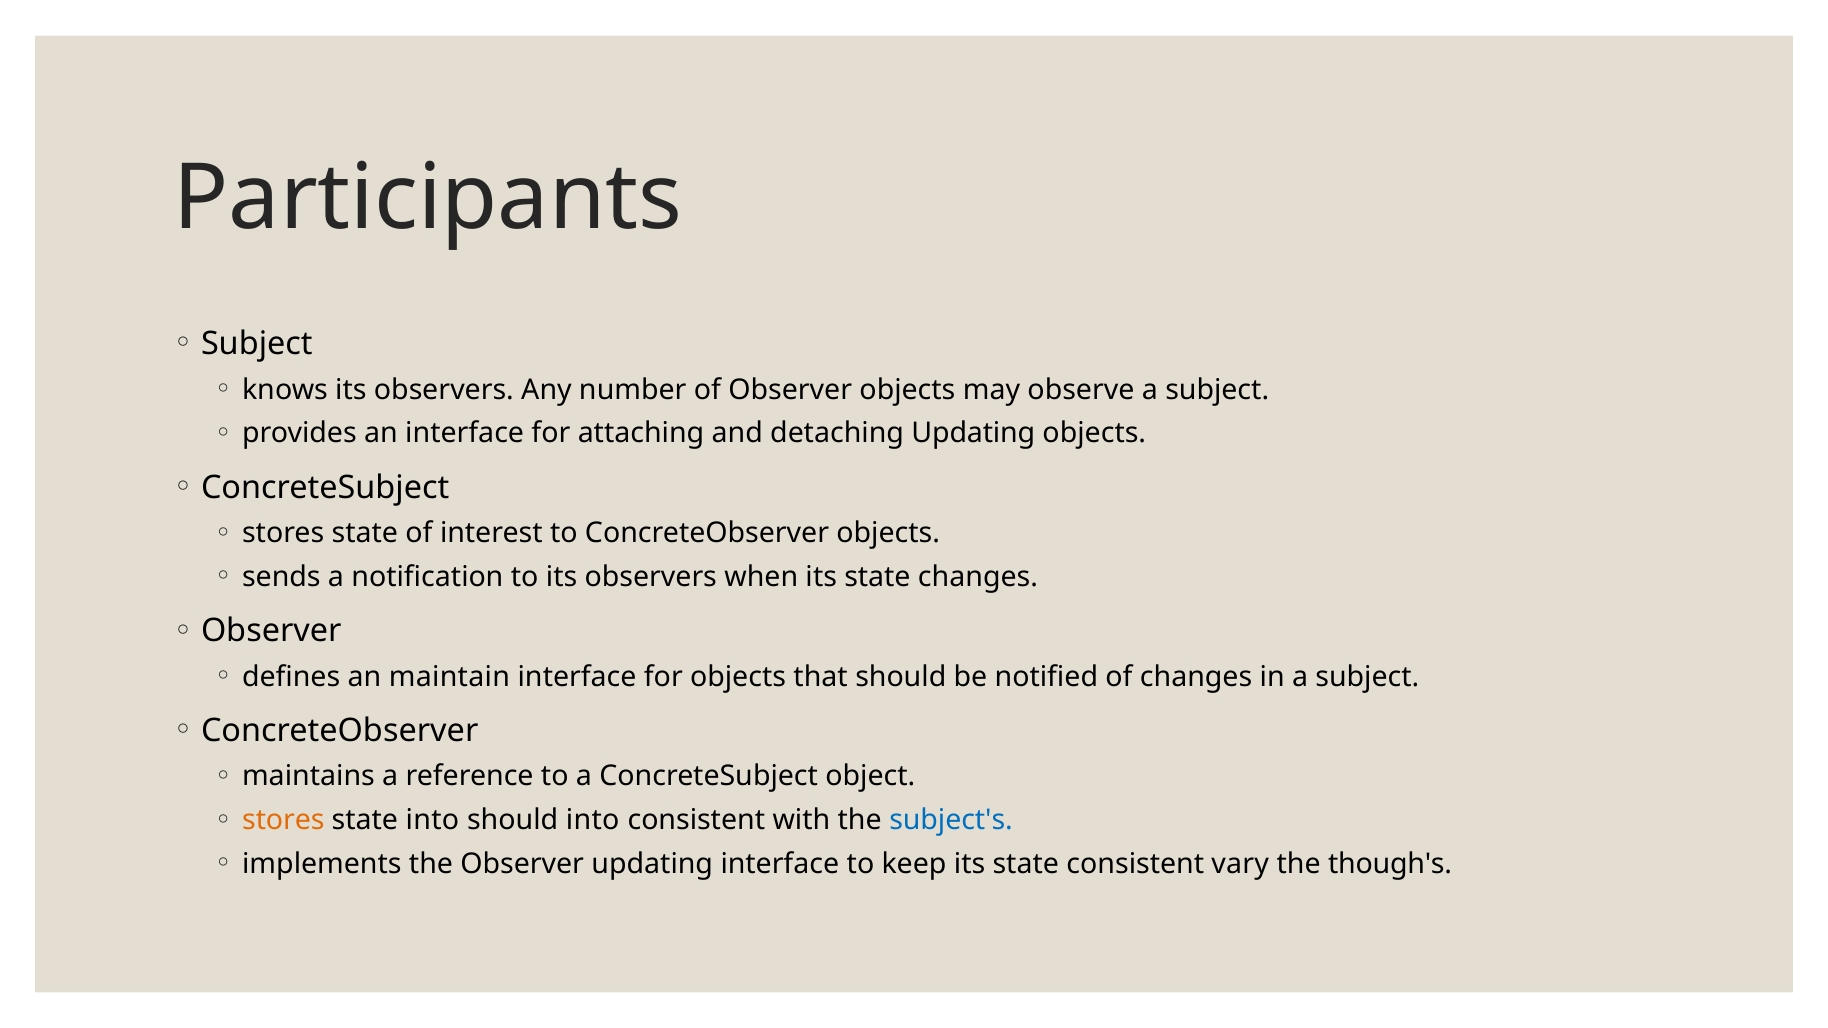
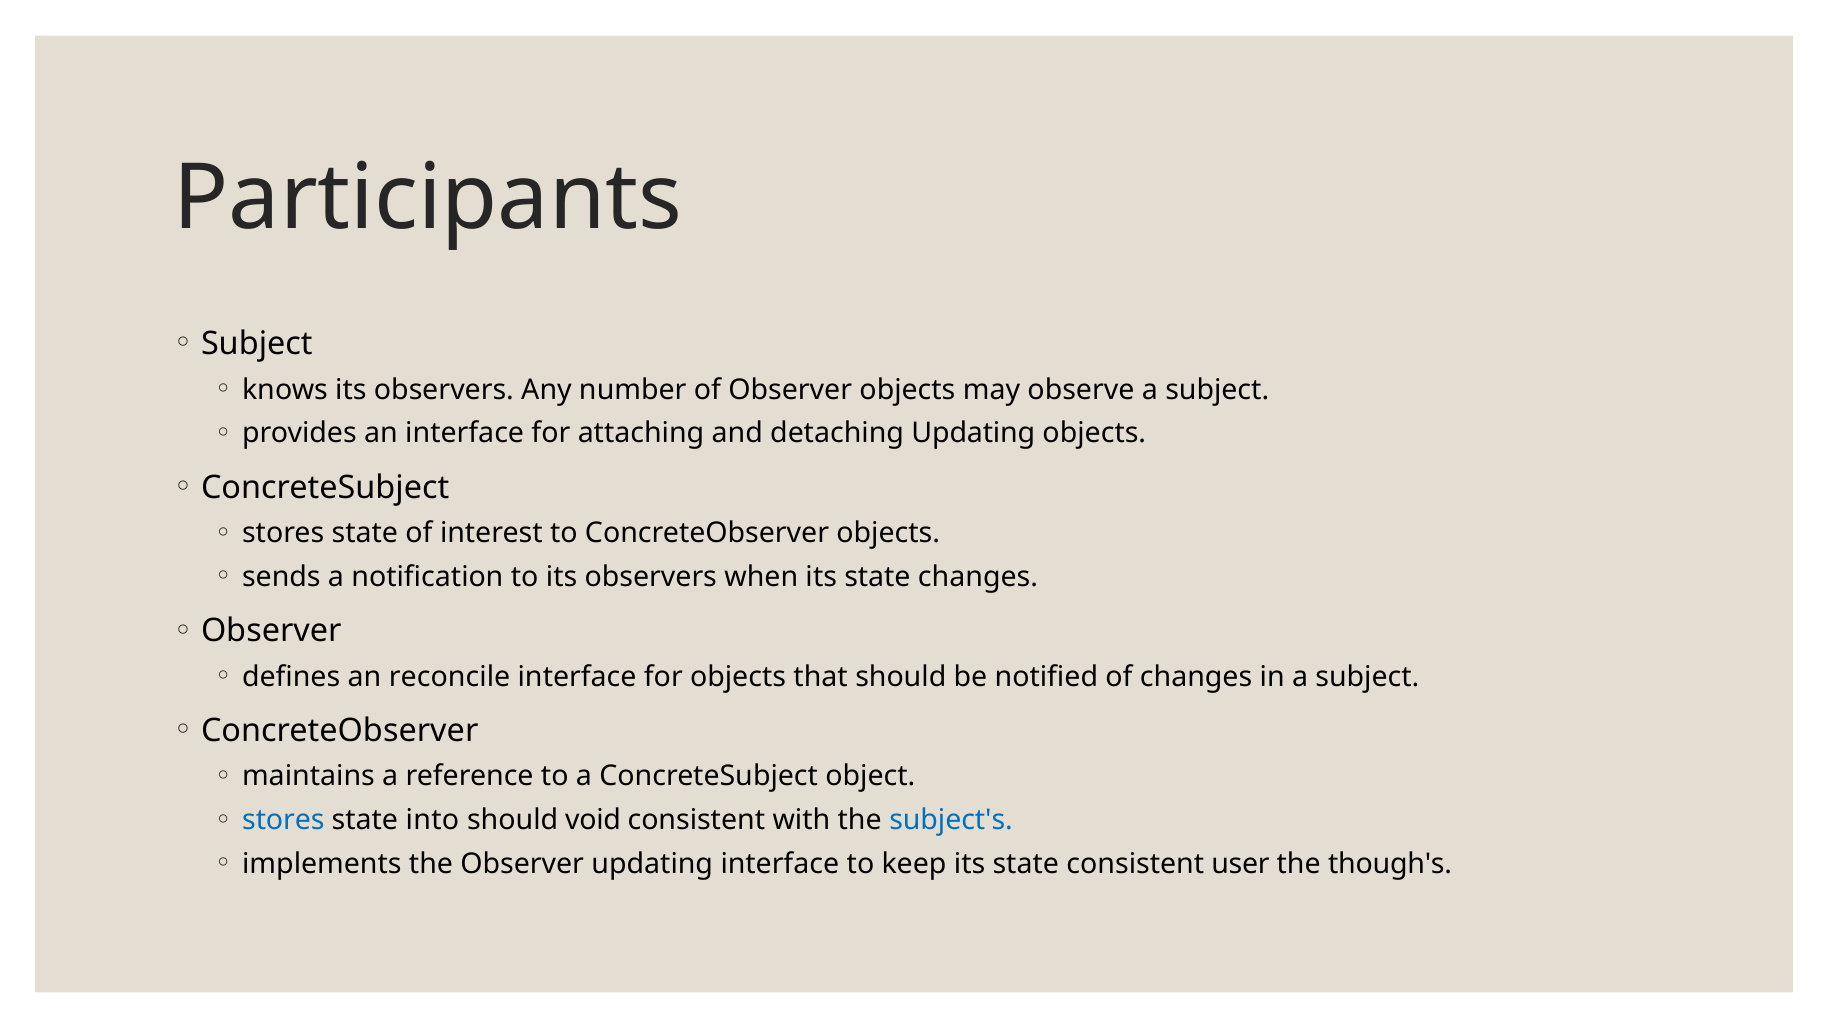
maintain: maintain -> reconcile
stores at (283, 820) colour: orange -> blue
should into: into -> void
vary: vary -> user
